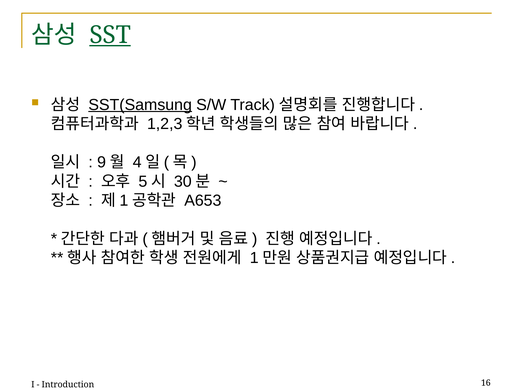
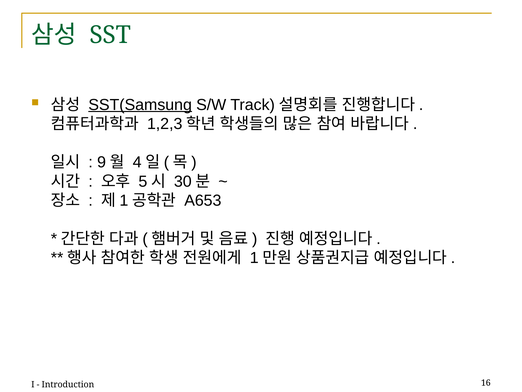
SST underline: present -> none
